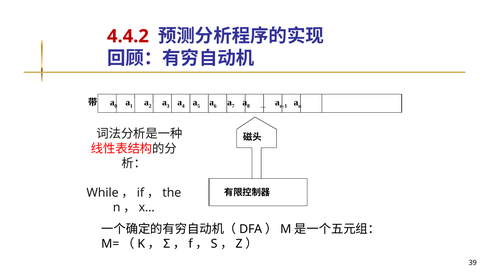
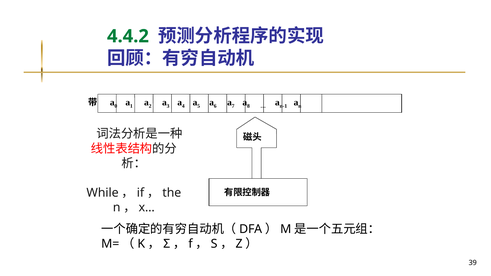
4.4.2 colour: red -> green
